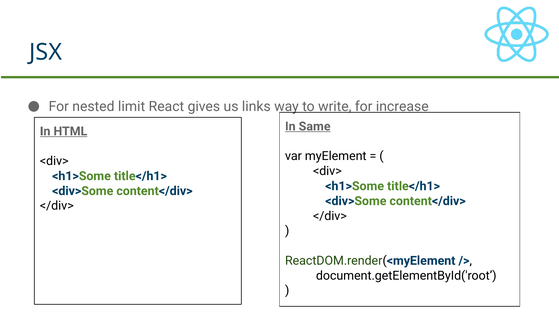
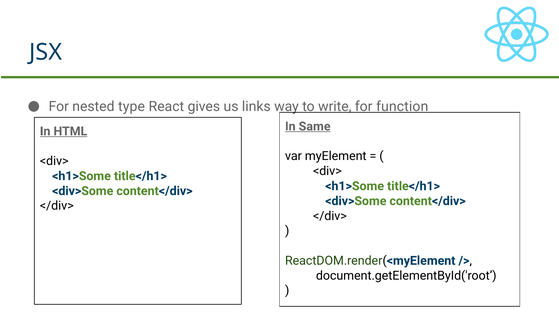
limit: limit -> type
increase: increase -> function
